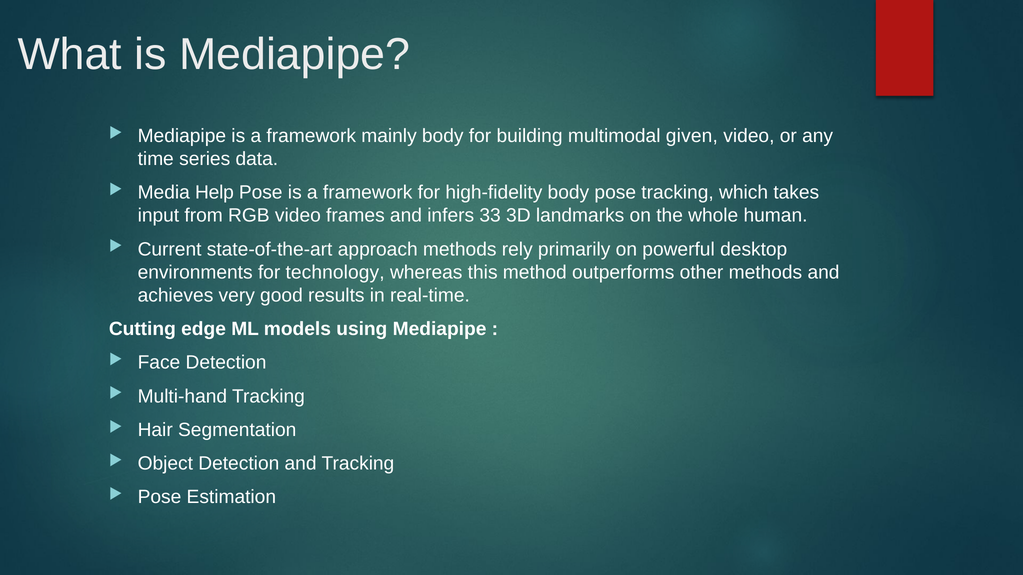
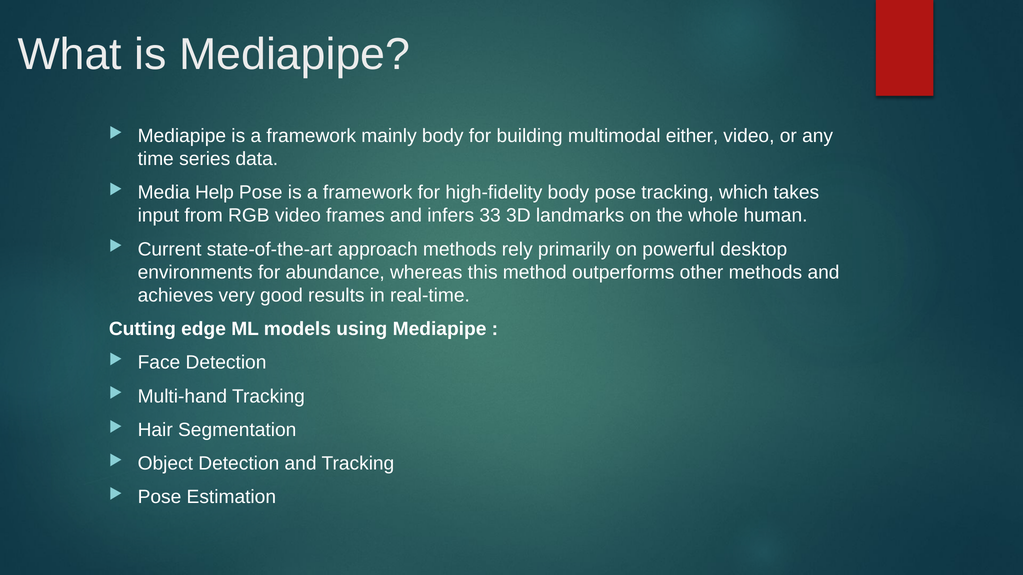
given: given -> either
technology: technology -> abundance
